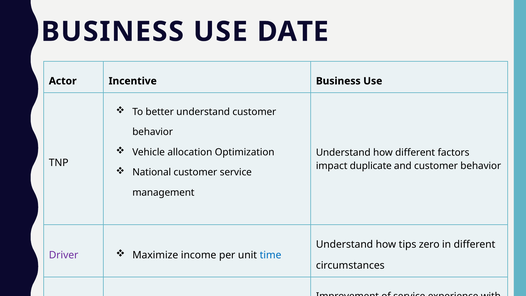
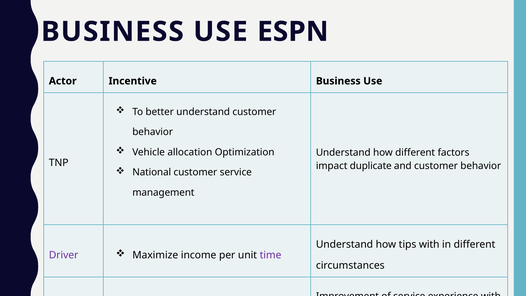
DATE: DATE -> ESPN
tips zero: zero -> with
time colour: blue -> purple
